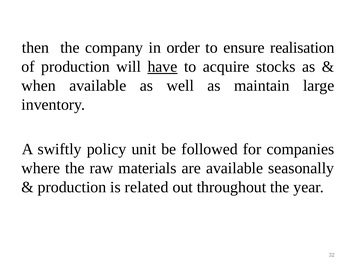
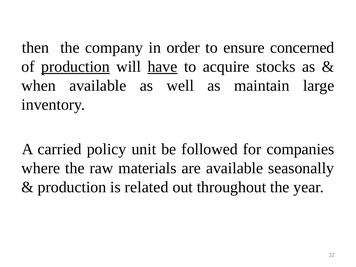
realisation: realisation -> concerned
production at (75, 67) underline: none -> present
swiftly: swiftly -> carried
